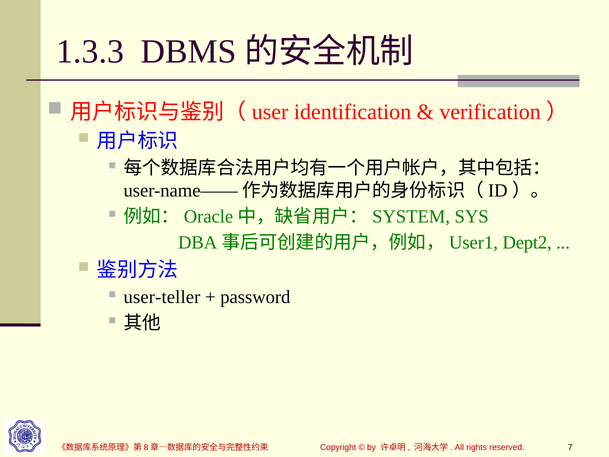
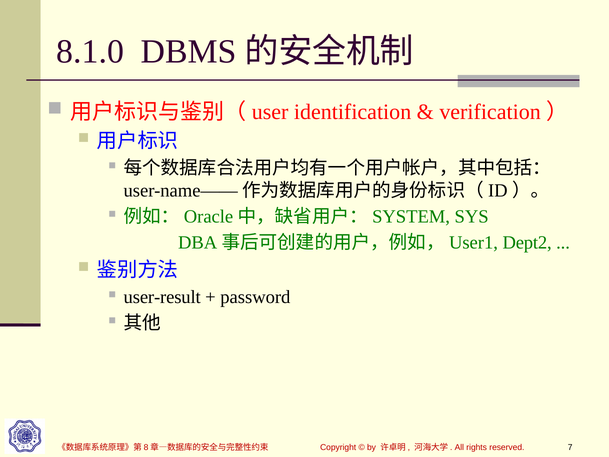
1.3.3: 1.3.3 -> 8.1.0
user-teller: user-teller -> user-result
